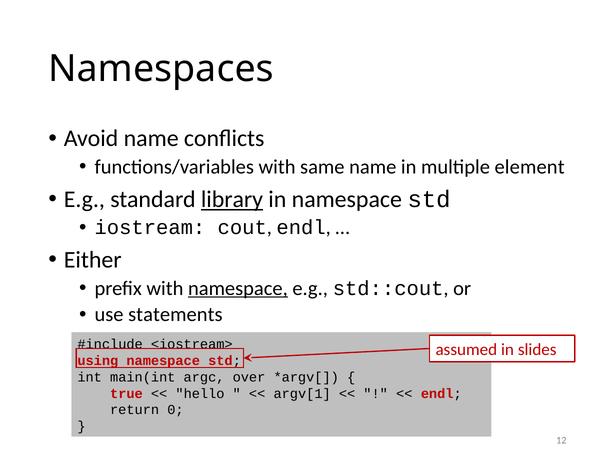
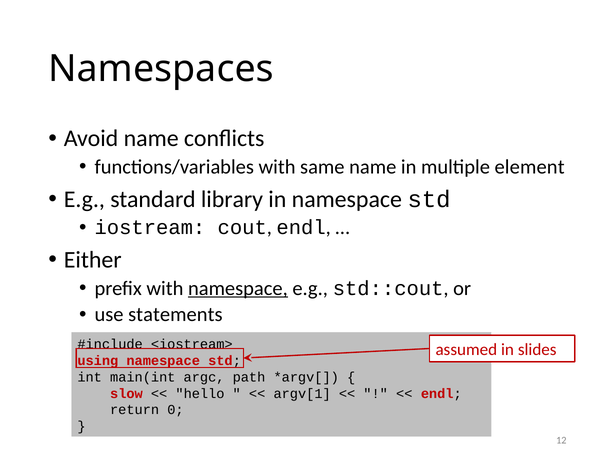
library underline: present -> none
over: over -> path
true: true -> slow
